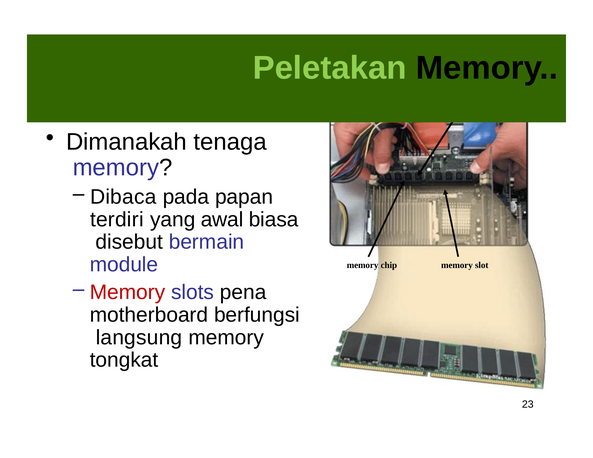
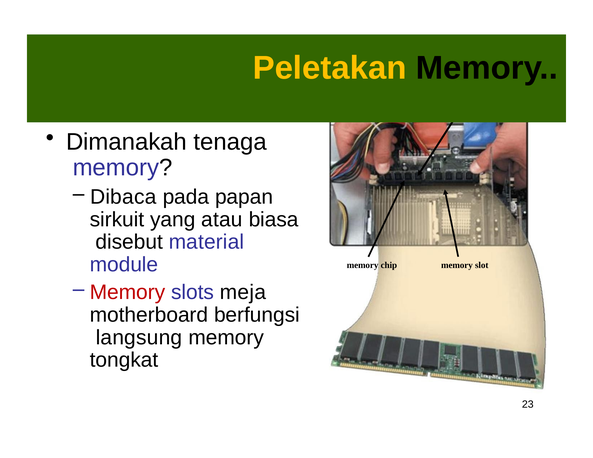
Peletakan colour: light green -> yellow
terdiri: terdiri -> sirkuit
awal: awal -> atau
bermain: bermain -> material
pena: pena -> meja
